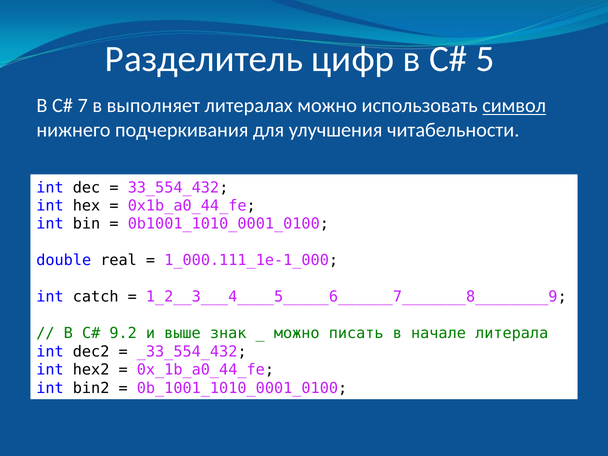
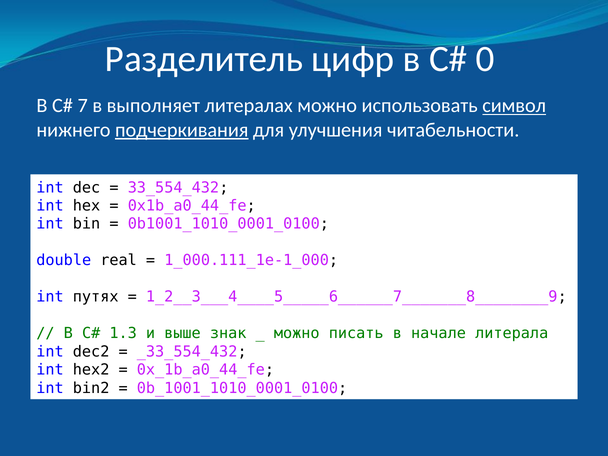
5: 5 -> 0
подчеркивания underline: none -> present
catch: catch -> путях
9.2: 9.2 -> 1.3
